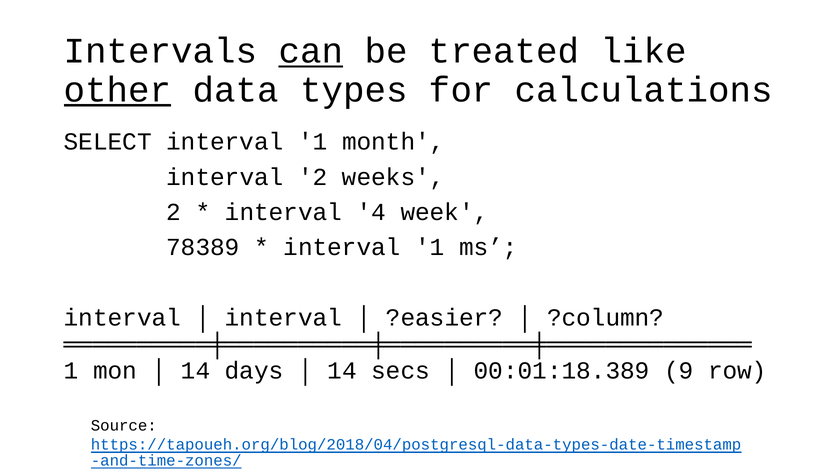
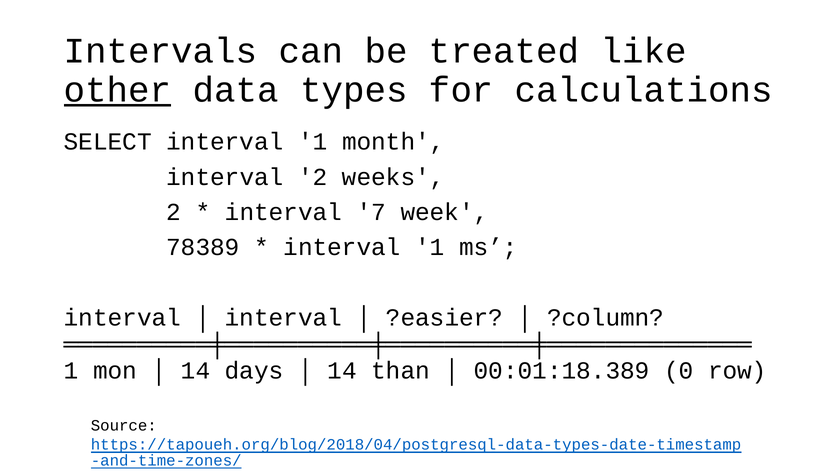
can underline: present -> none
4: 4 -> 7
secs: secs -> than
9: 9 -> 0
